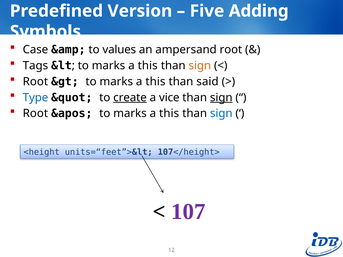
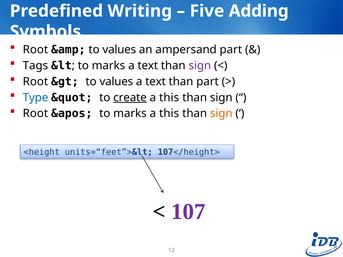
Version: Version -> Writing
Case at (35, 50): Case -> Root
ampersand root: root -> part
this at (148, 66): this -> text
sign at (200, 66) colour: orange -> purple
&gt to marks: marks -> values
this at (155, 82): this -> text
than said: said -> part
vice at (169, 98): vice -> this
sign at (221, 98) underline: present -> none
sign at (221, 114) colour: blue -> orange
